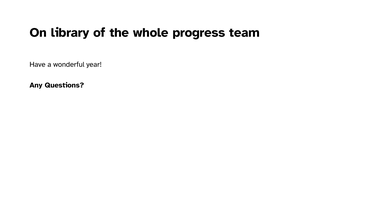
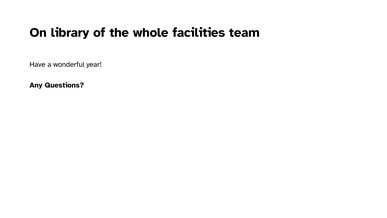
progress: progress -> facilities
